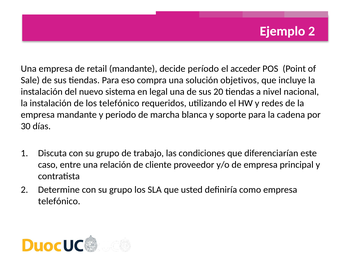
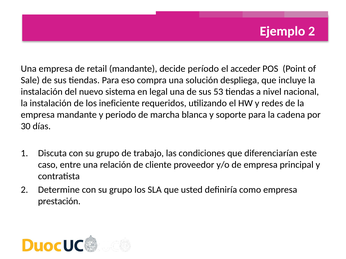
objetivos: objetivos -> despliega
20: 20 -> 53
los telefónico: telefónico -> ineficiente
telefónico at (59, 202): telefónico -> prestación
